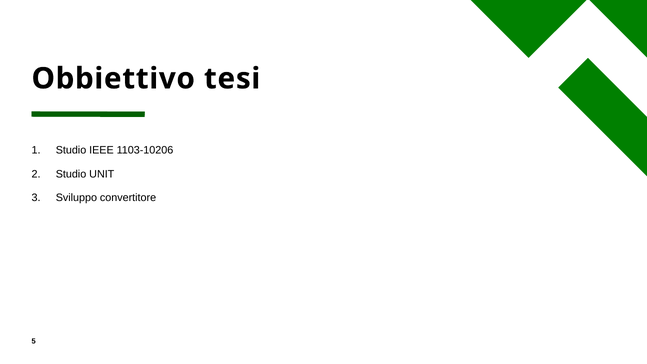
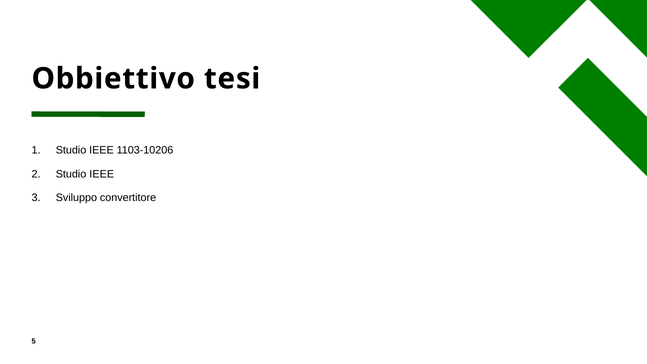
UNIT at (102, 174): UNIT -> IEEE
